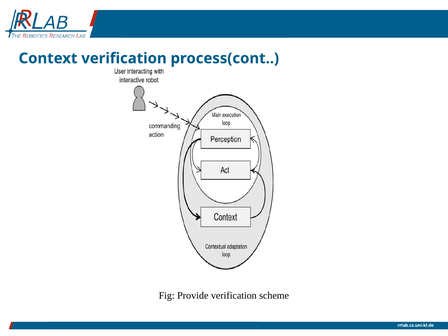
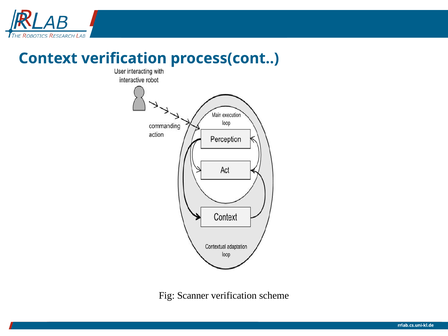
Provide: Provide -> Scanner
